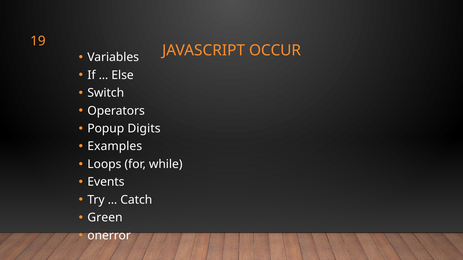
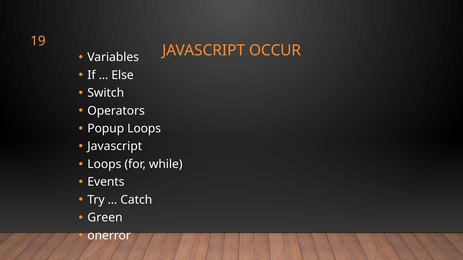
Popup Digits: Digits -> Loops
Examples at (115, 147): Examples -> Javascript
